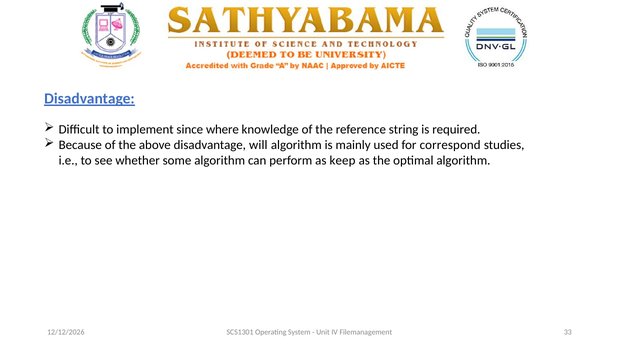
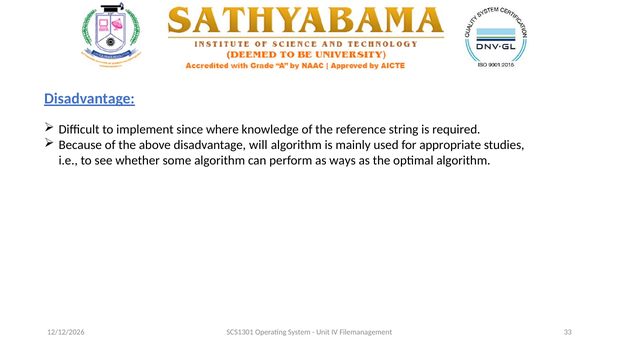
correspond: correspond -> appropriate
keep: keep -> ways
